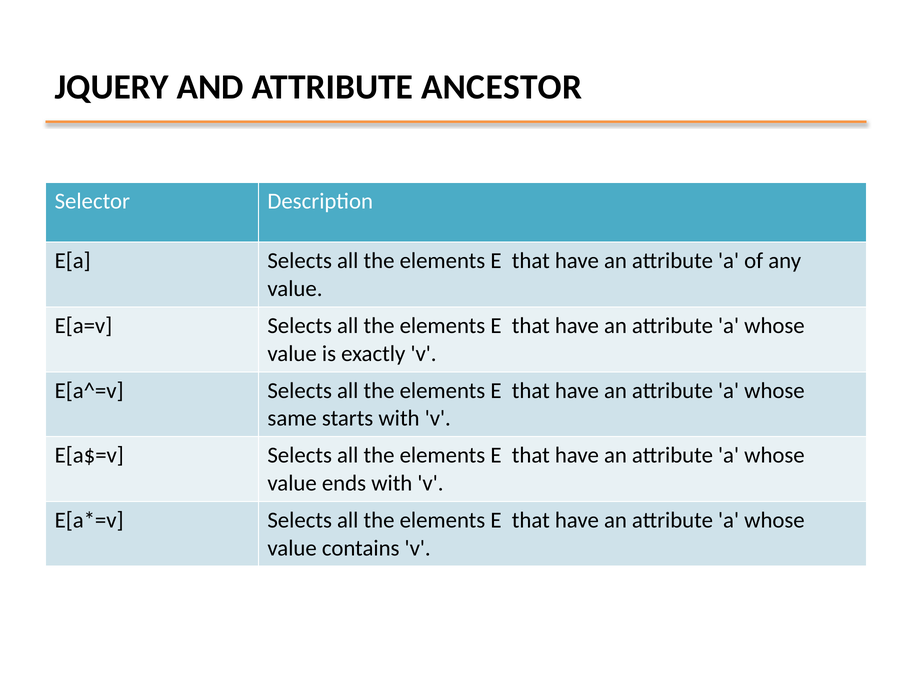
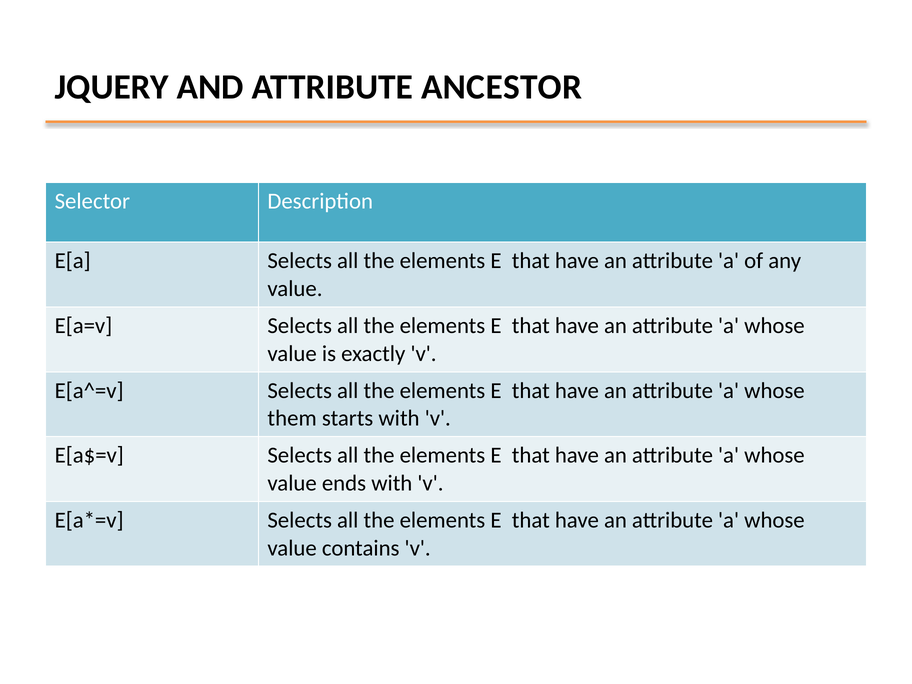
same: same -> them
